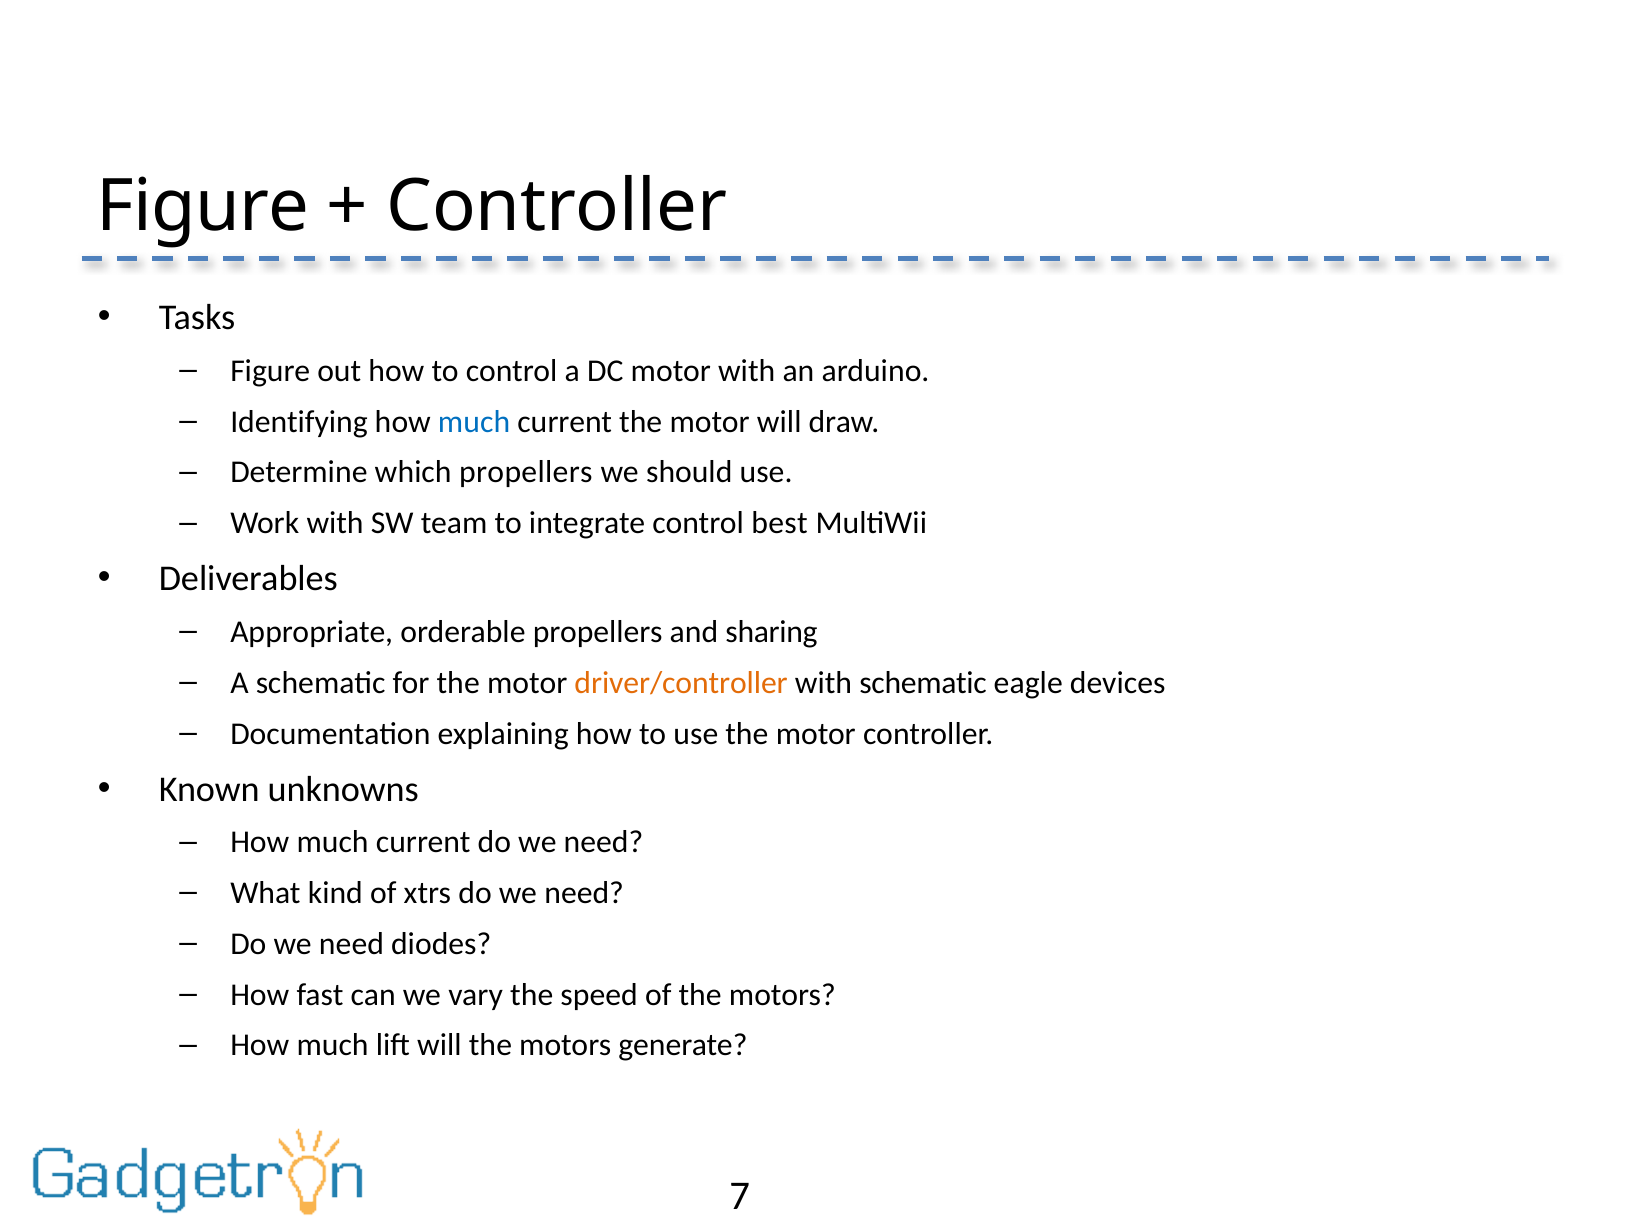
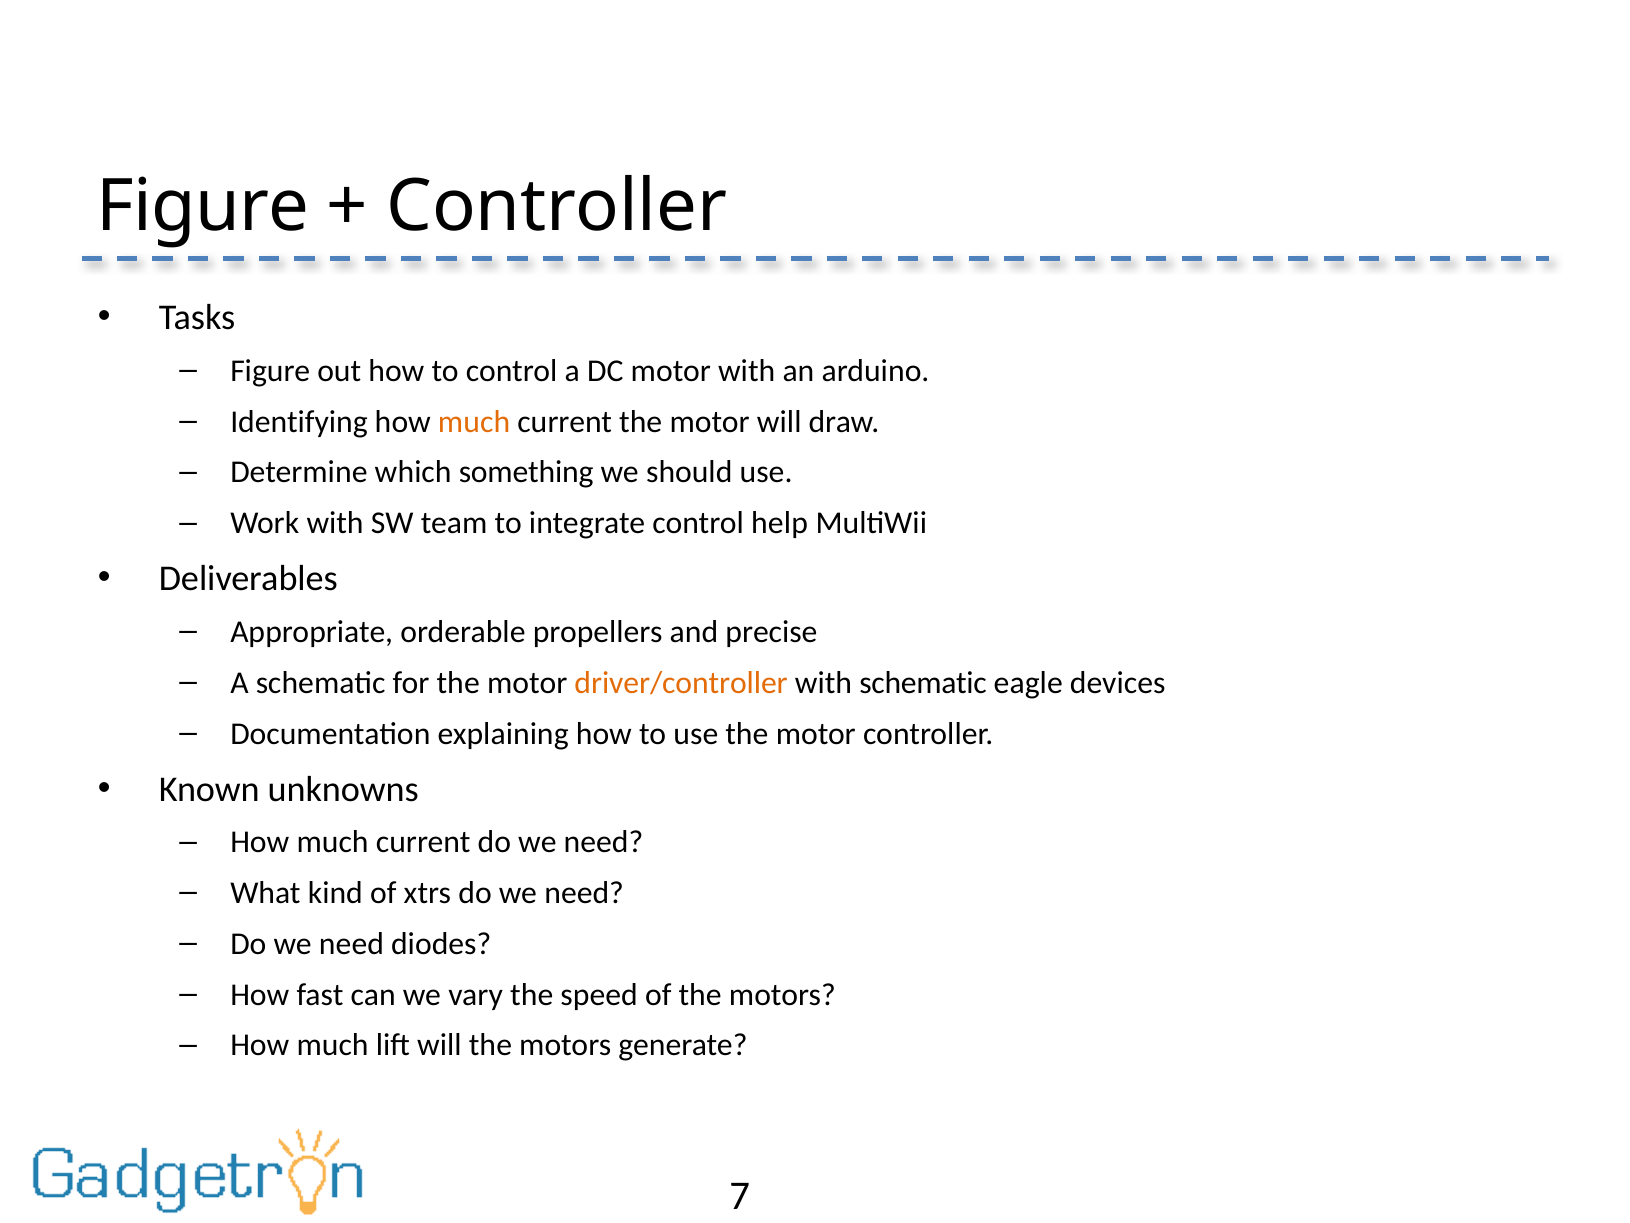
much at (474, 422) colour: blue -> orange
which propellers: propellers -> something
best: best -> help
sharing: sharing -> precise
